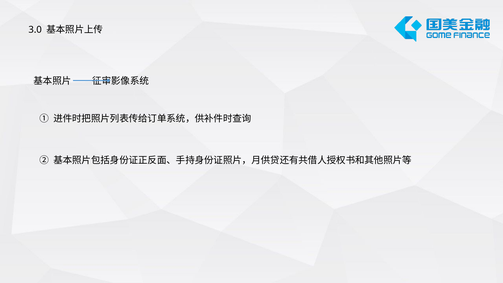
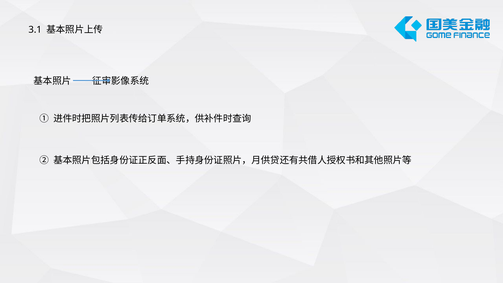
3.0: 3.0 -> 3.1
